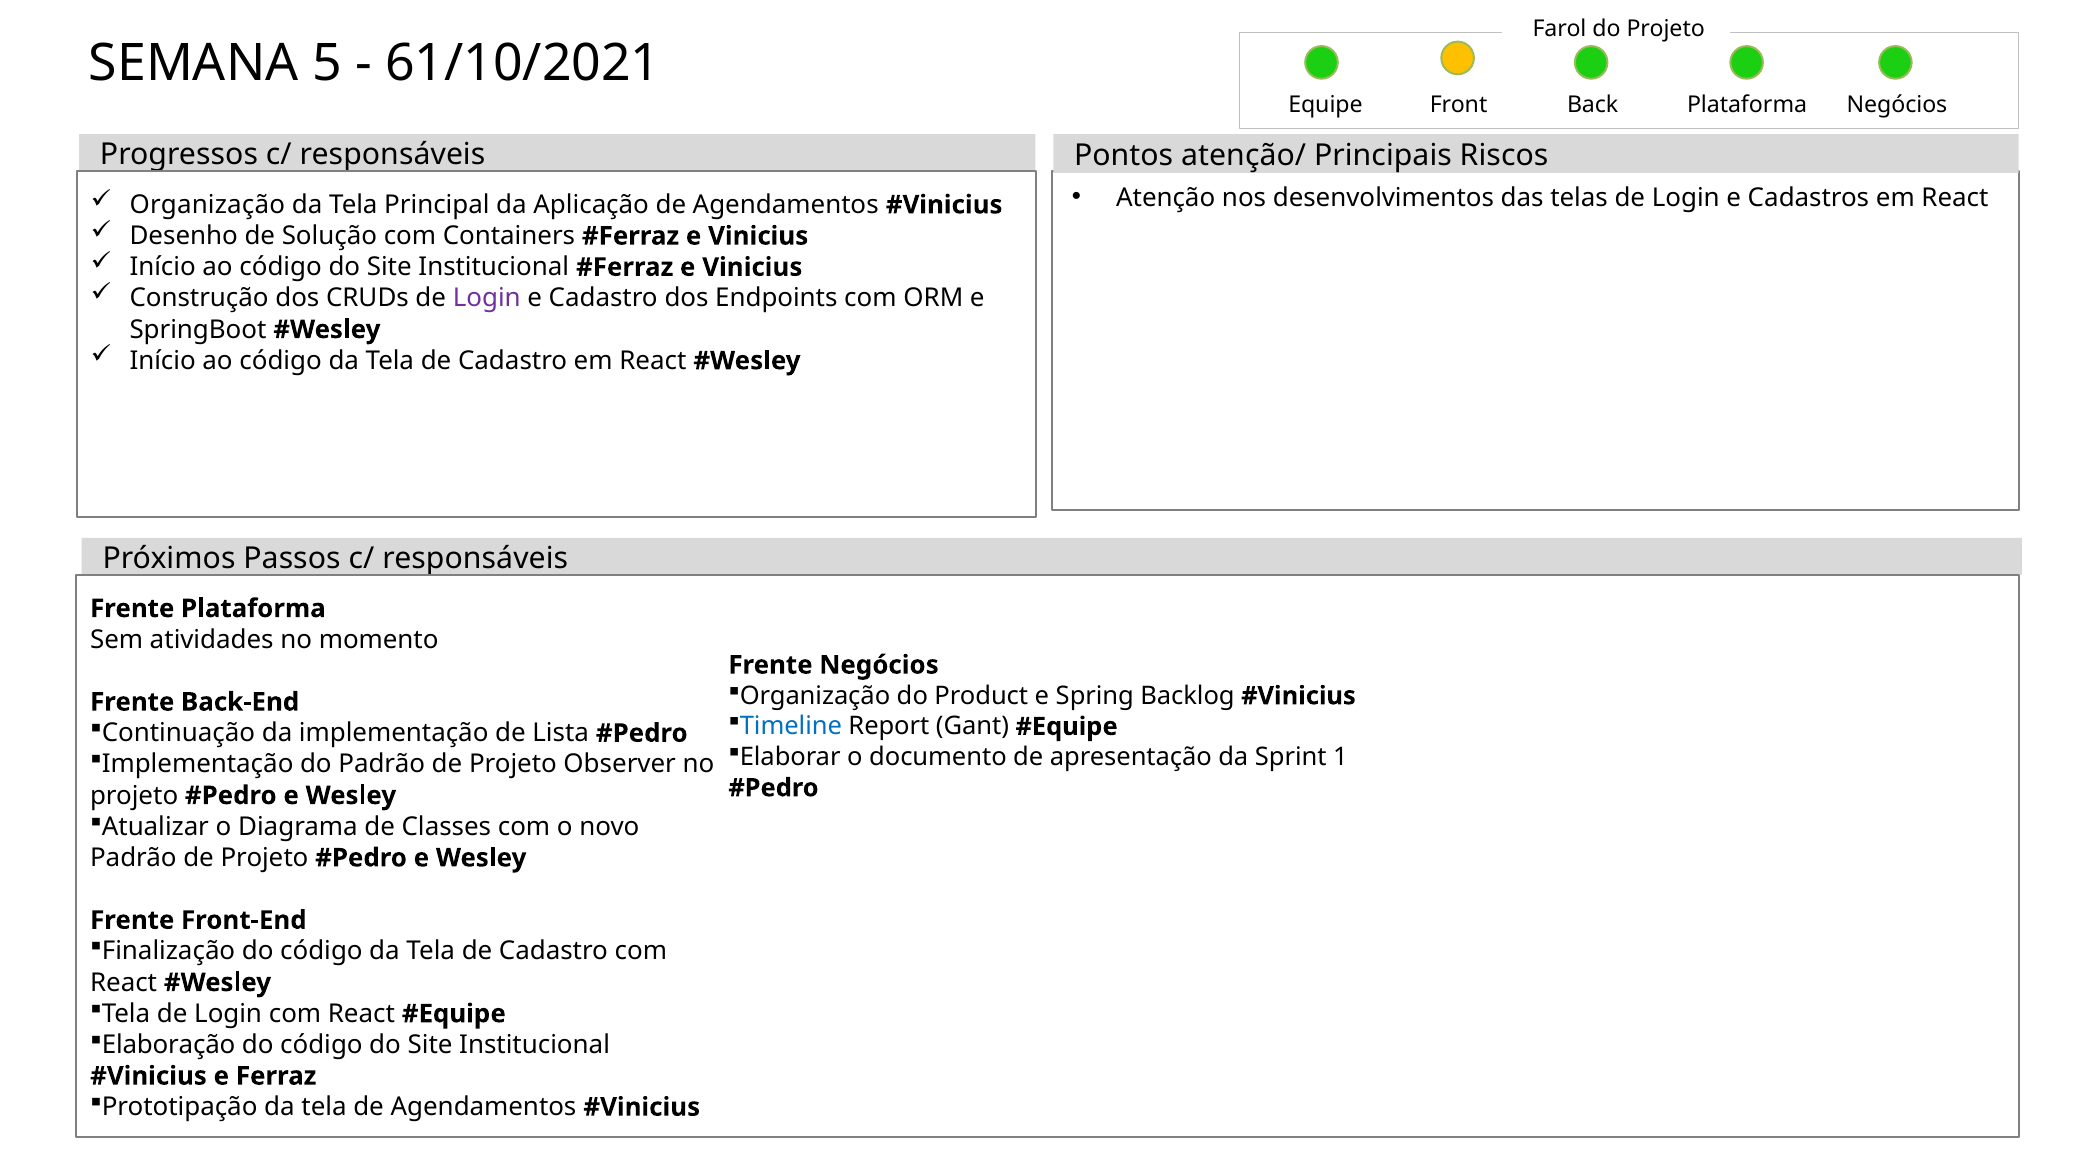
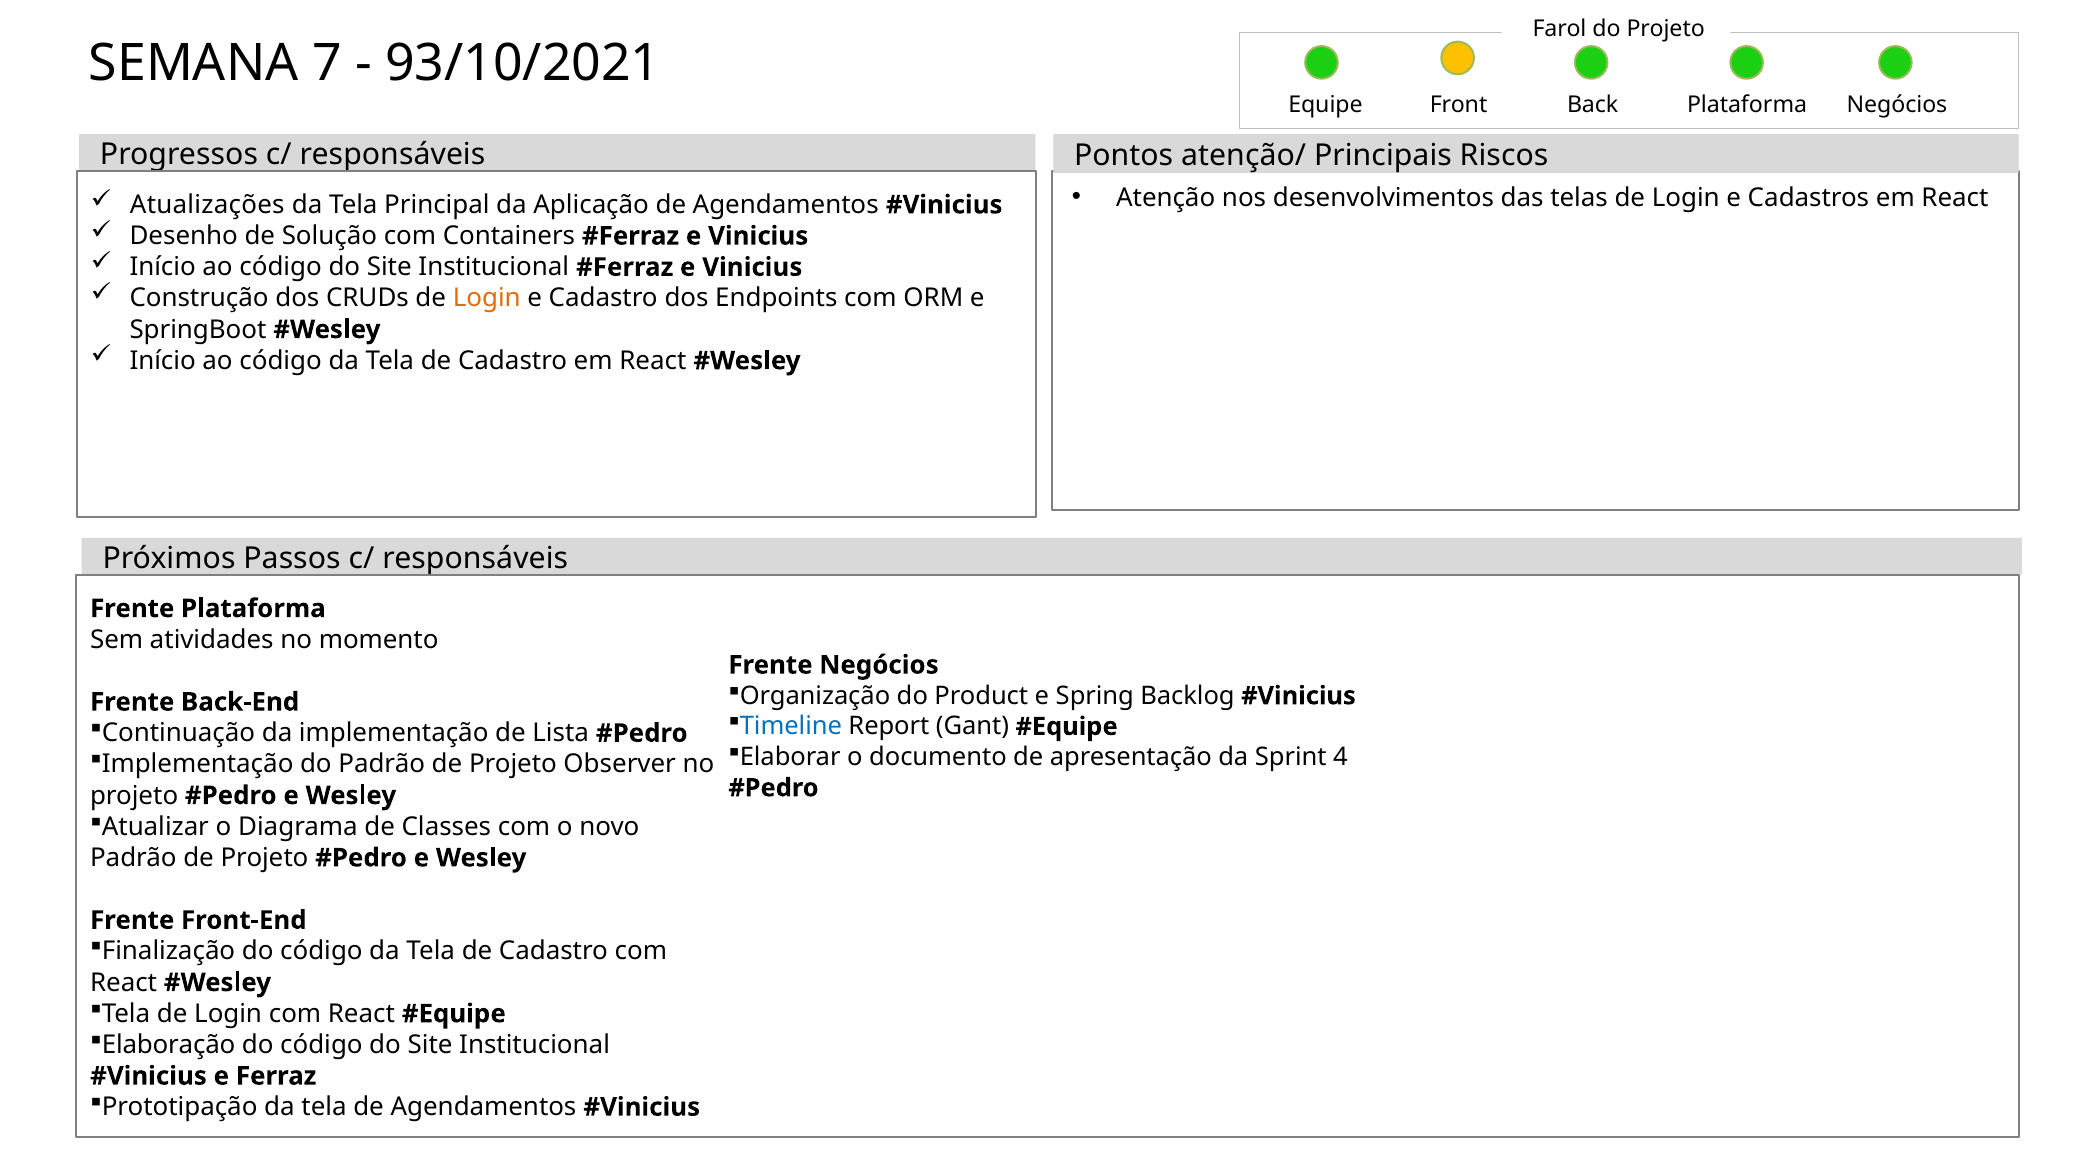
5: 5 -> 7
61/10/2021: 61/10/2021 -> 93/10/2021
Organização at (207, 205): Organização -> Atualizações
Login at (487, 298) colour: purple -> orange
1: 1 -> 4
